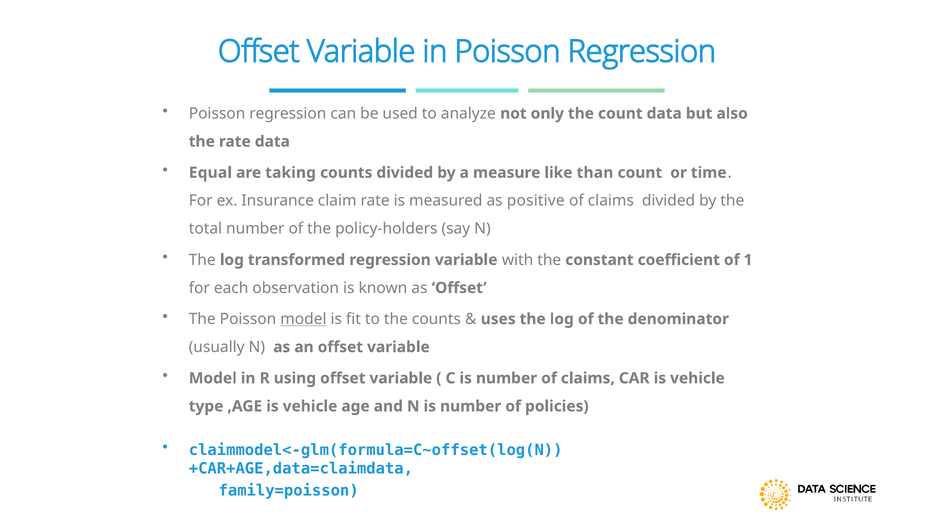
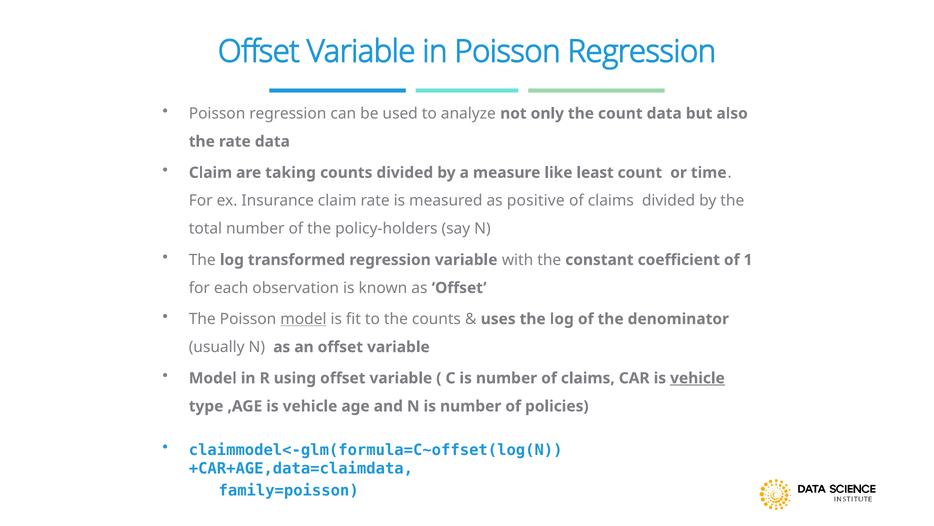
Equal at (210, 172): Equal -> Claim
than: than -> least
vehicle at (697, 378) underline: none -> present
